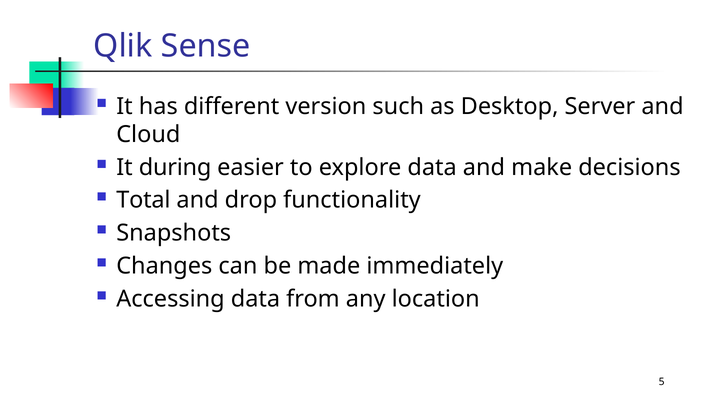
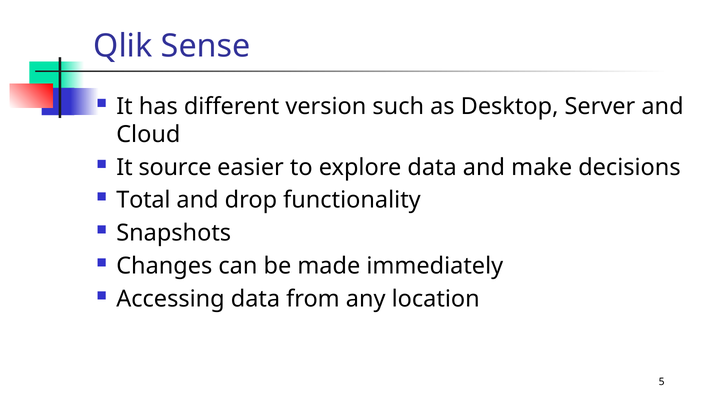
during: during -> source
